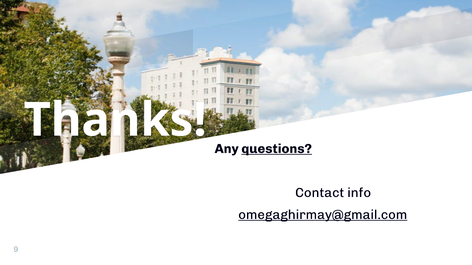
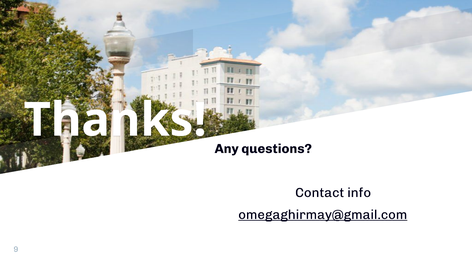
questions underline: present -> none
